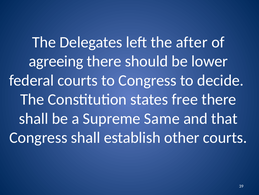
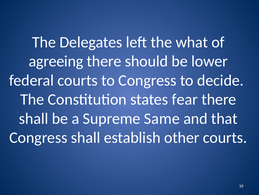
after: after -> what
free: free -> fear
